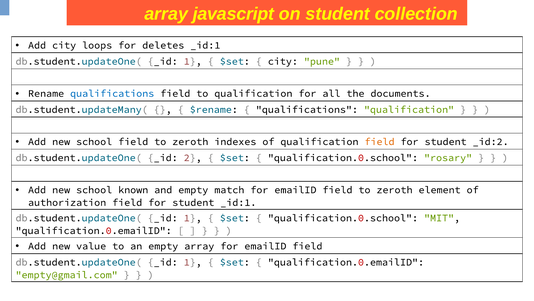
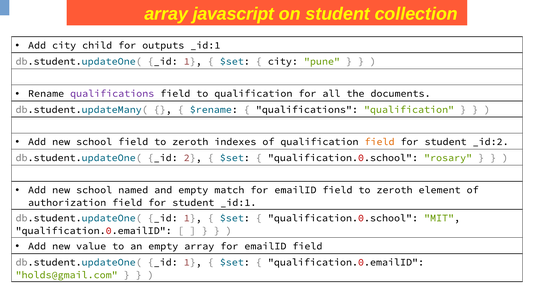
loops: loops -> child
deletes: deletes -> outputs
qualifications at (112, 93) colour: blue -> purple
known: known -> named
empty@gmail.com: empty@gmail.com -> holds@gmail.com
